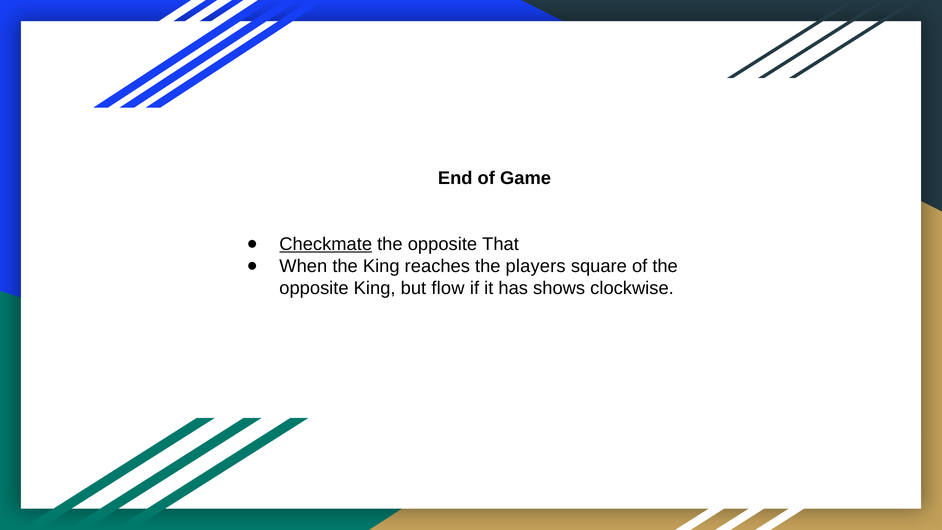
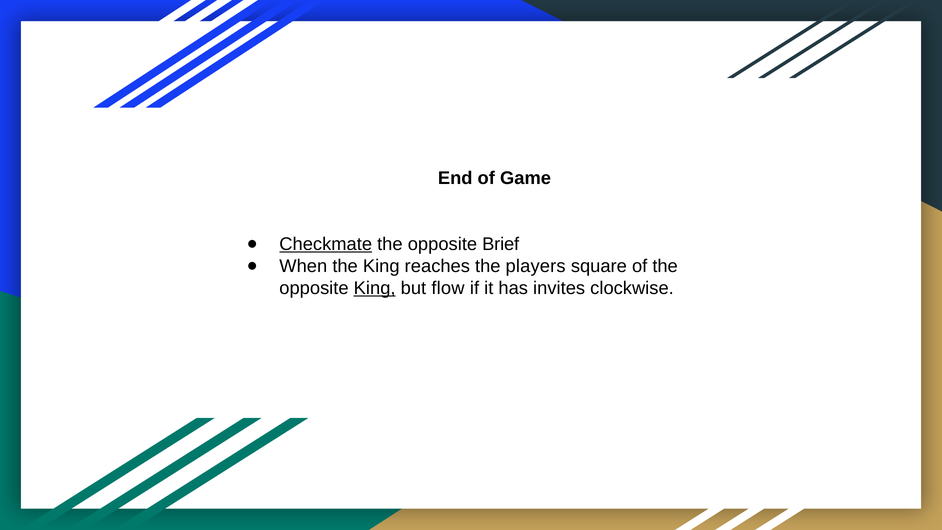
That: That -> Brief
King at (375, 288) underline: none -> present
shows: shows -> invites
